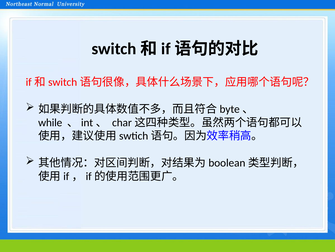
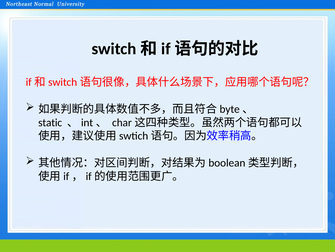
while: while -> static
